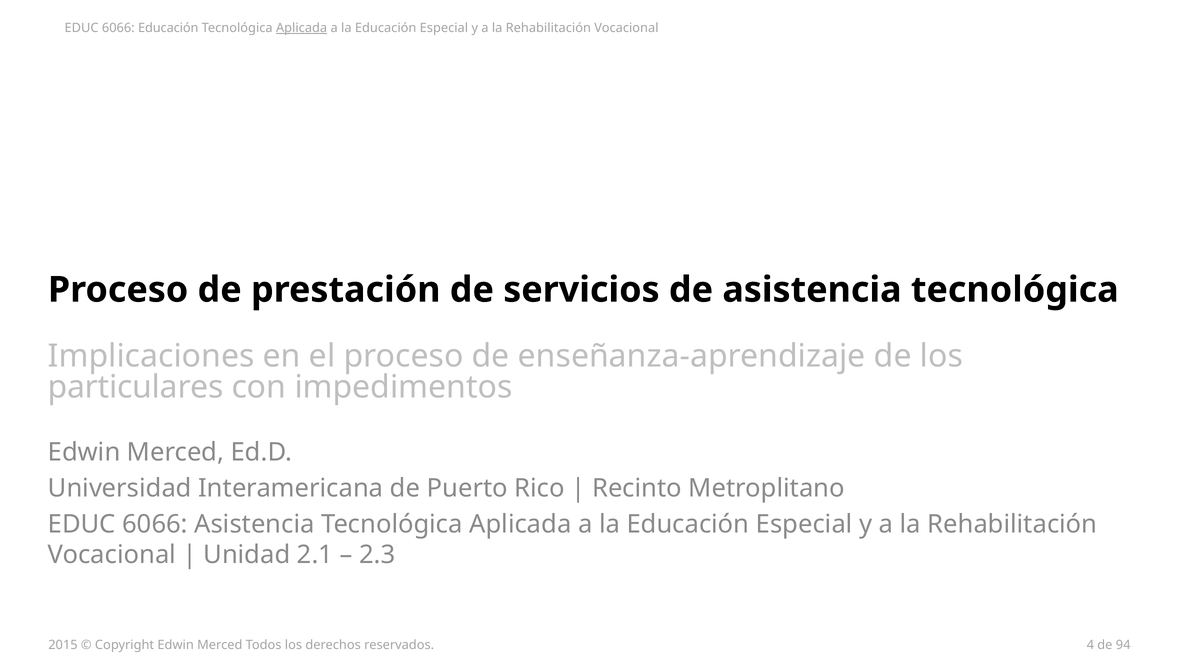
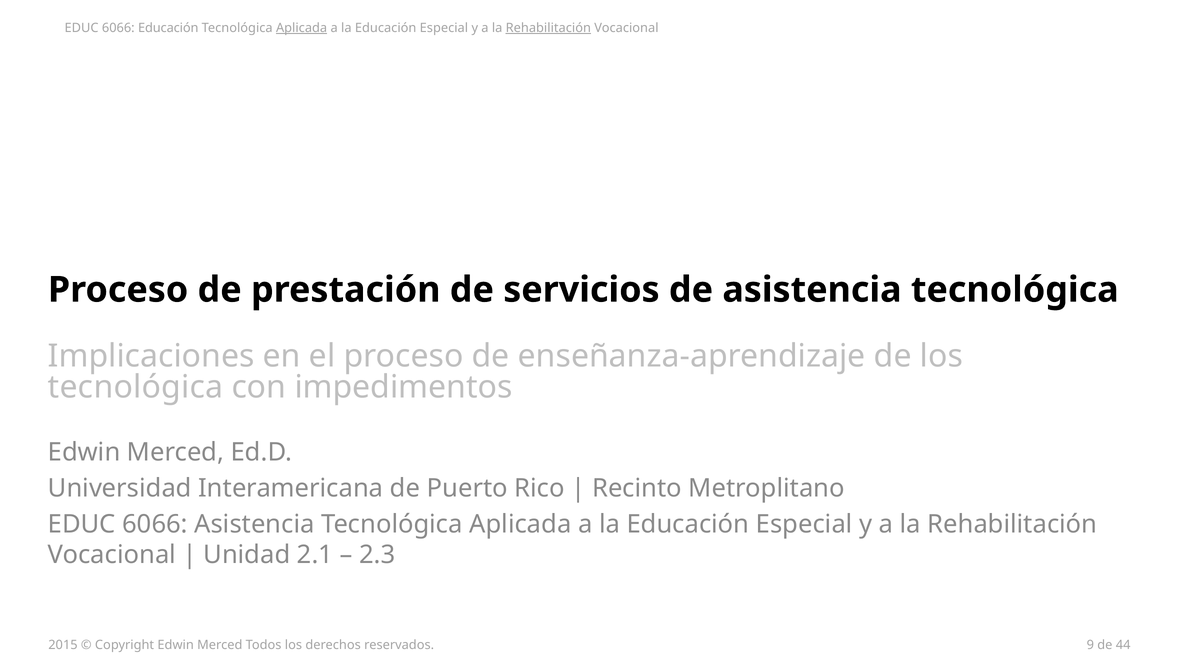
Rehabilitación at (548, 28) underline: none -> present
particulares at (136, 387): particulares -> tecnológica
4: 4 -> 9
94: 94 -> 44
